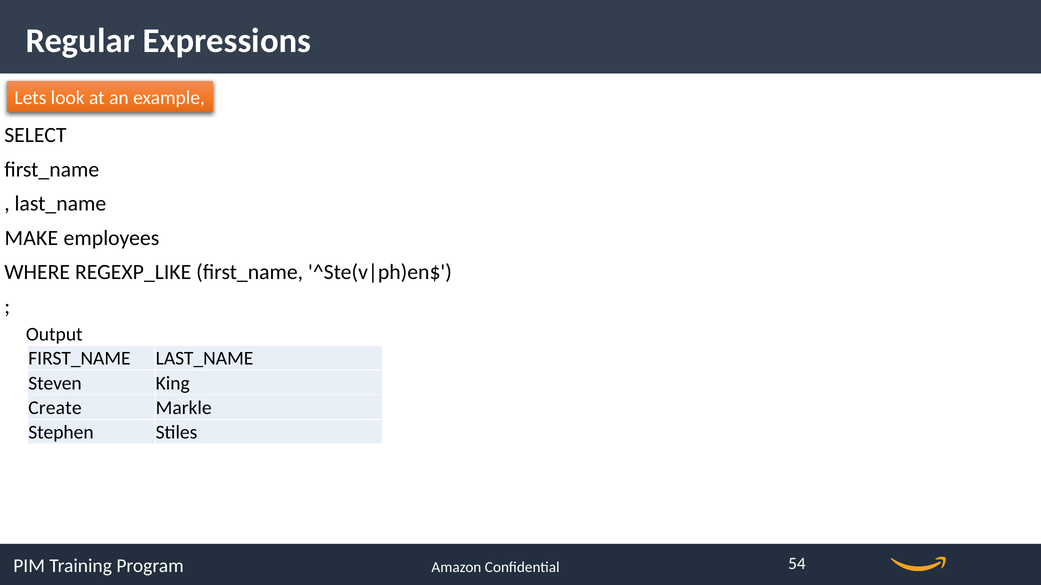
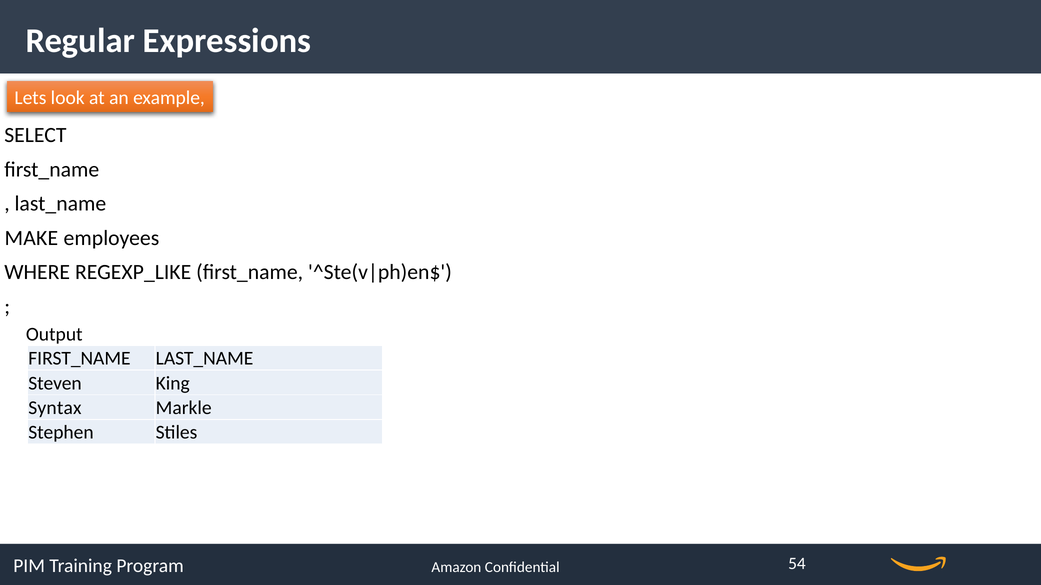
Create: Create -> Syntax
